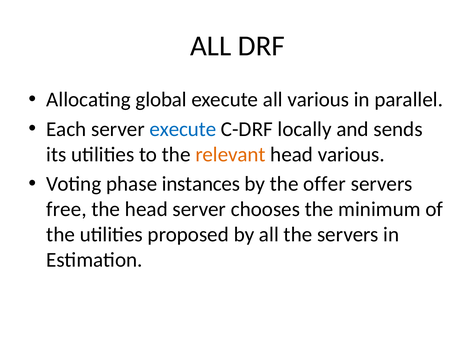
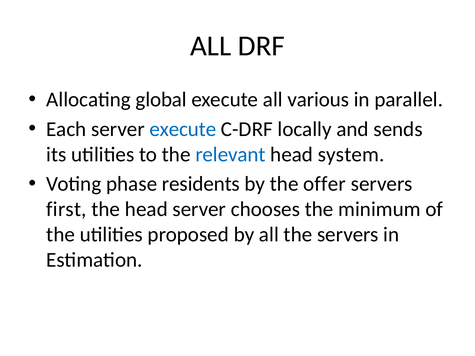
relevant colour: orange -> blue
head various: various -> system
instances: instances -> residents
free: free -> first
